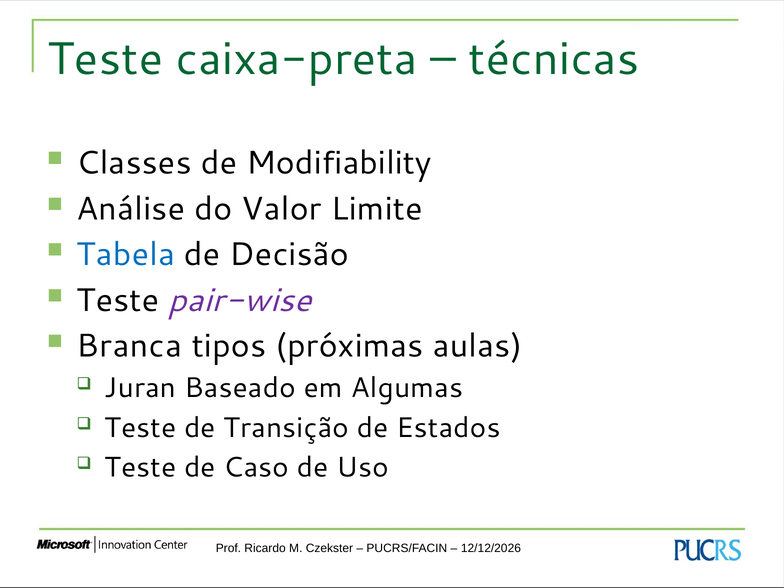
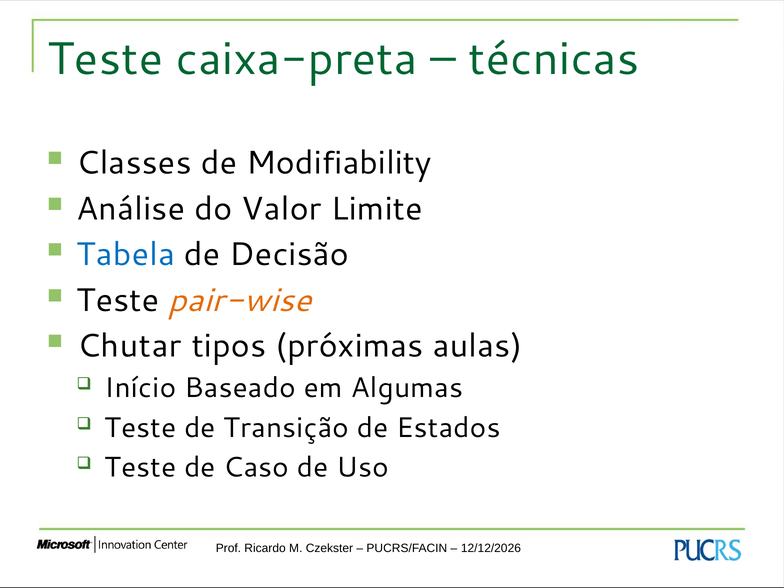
pair-wise colour: purple -> orange
Branca: Branca -> Chutar
Juran: Juran -> Início
